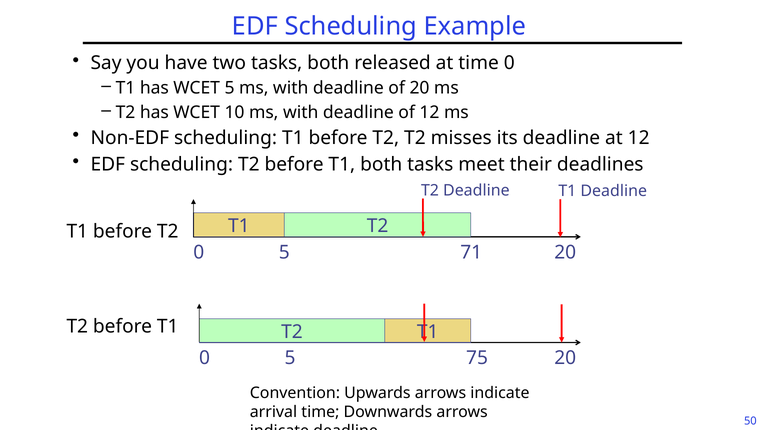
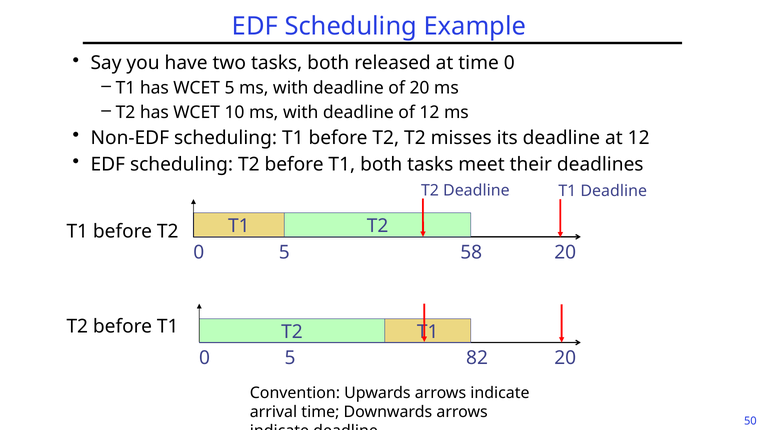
71: 71 -> 58
75: 75 -> 82
